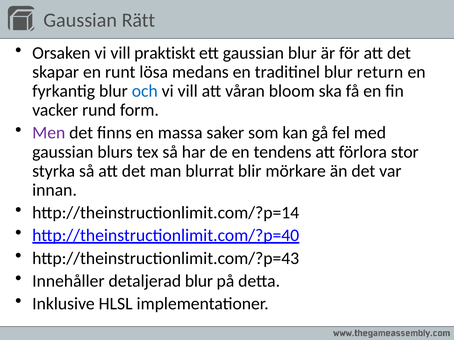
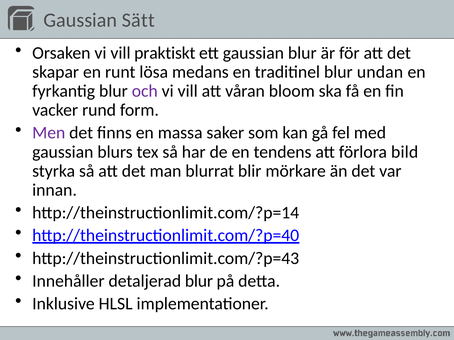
Rätt: Rätt -> Sätt
return: return -> undan
och colour: blue -> purple
stor: stor -> bild
